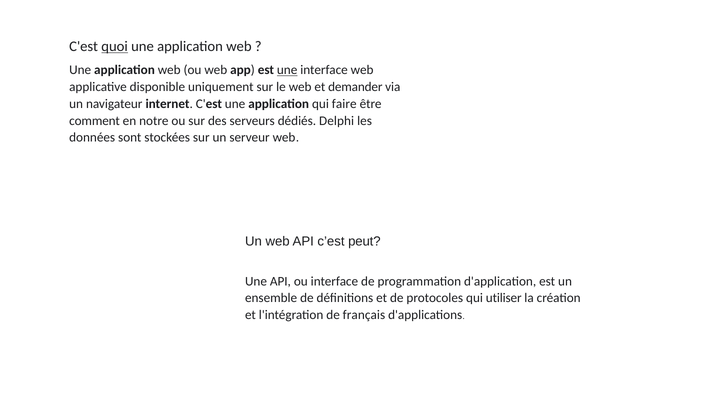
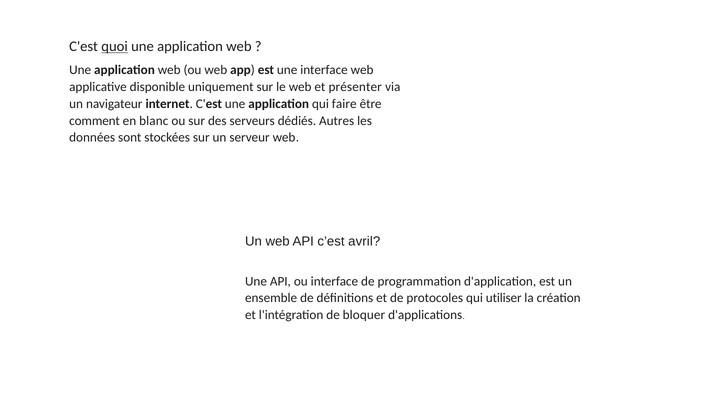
une at (287, 70) underline: present -> none
demander: demander -> présenter
notre: notre -> blanc
Delphi: Delphi -> Autres
peut: peut -> avril
français: français -> bloquer
